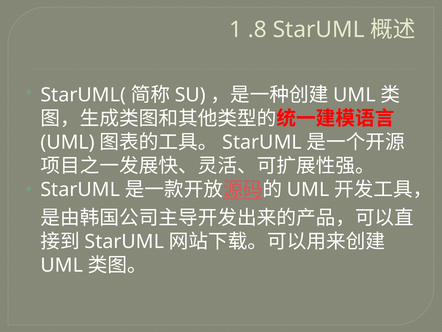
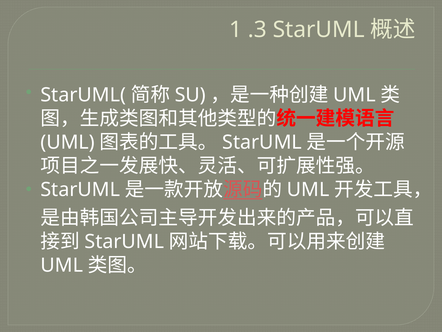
.8: .8 -> .3
